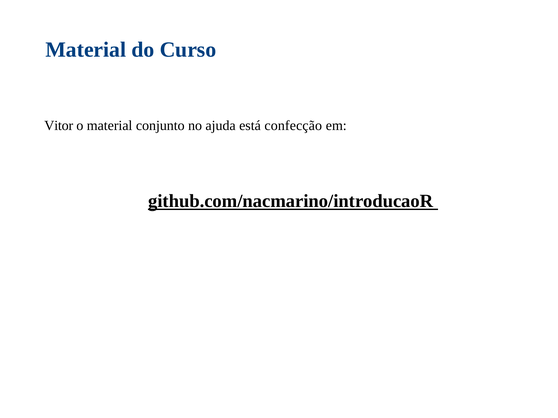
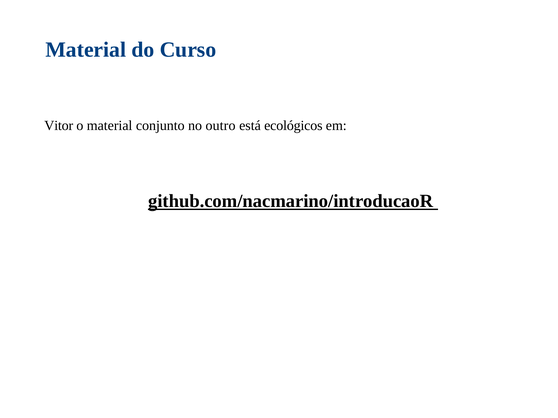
ajuda: ajuda -> outro
confecção: confecção -> ecológicos
